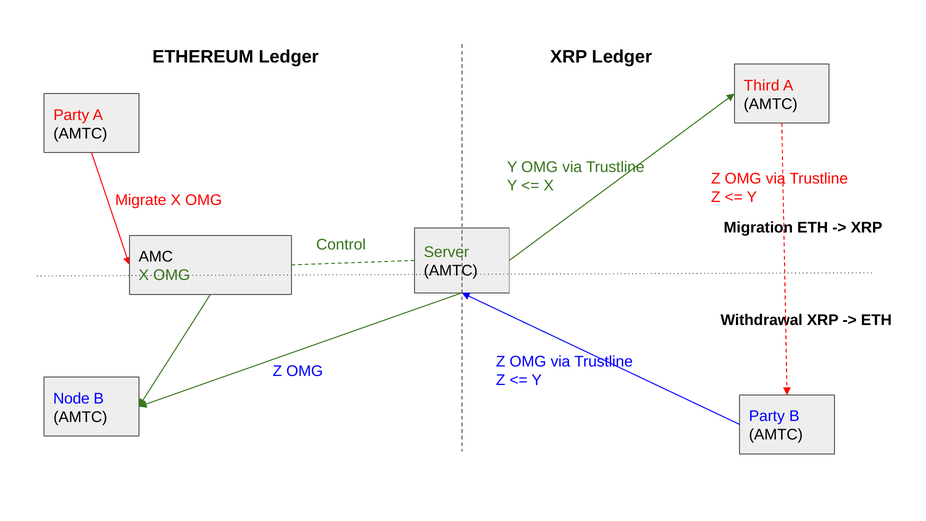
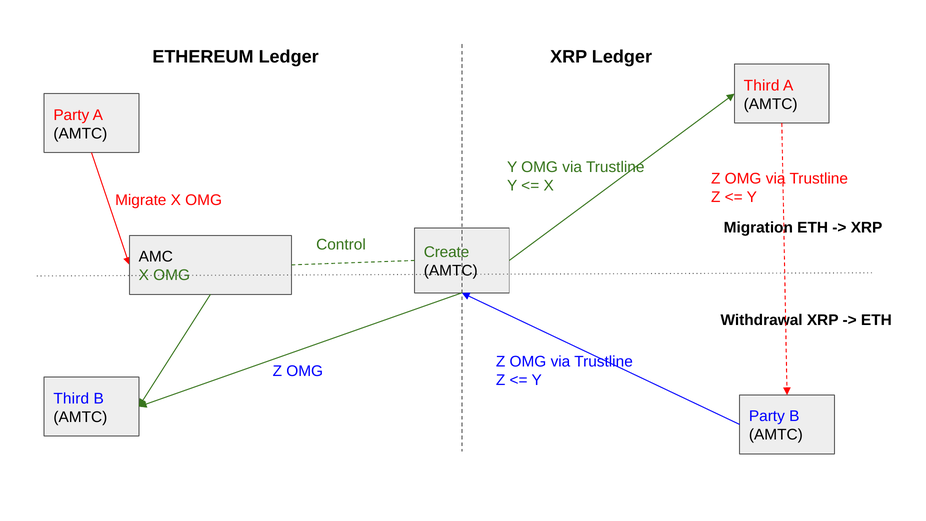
Server: Server -> Create
Node at (71, 398): Node -> Third
